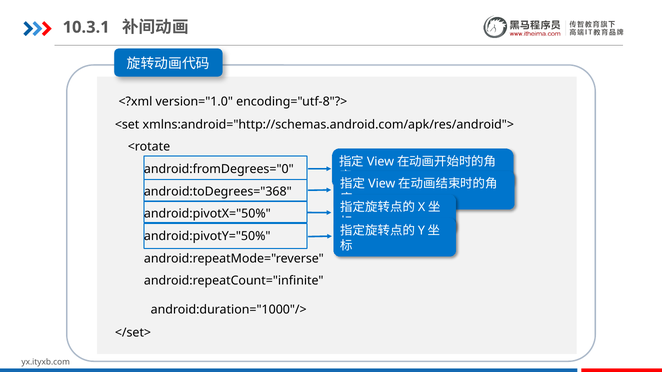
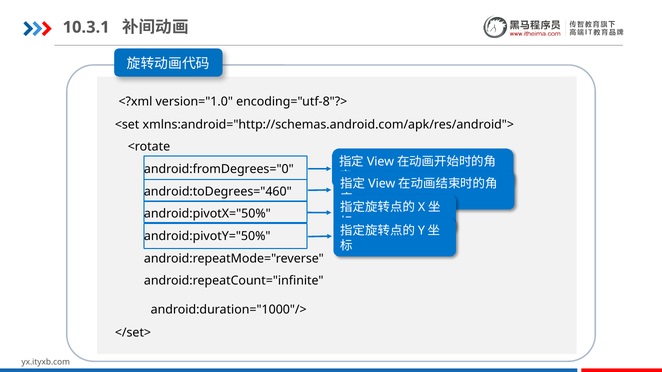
android:toDegrees="368: android:toDegrees="368 -> android:toDegrees="460
